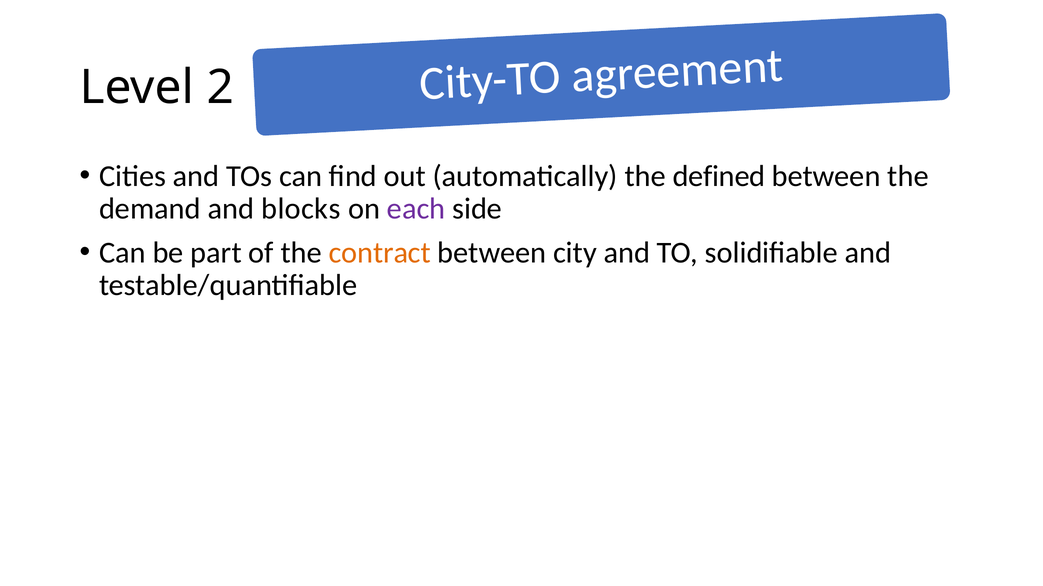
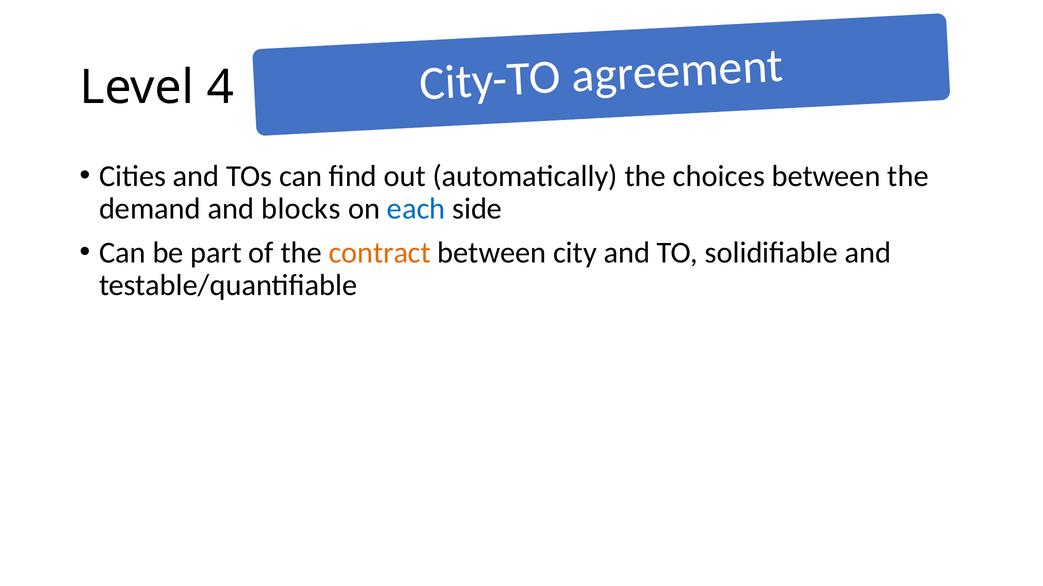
2: 2 -> 4
defined: defined -> choices
each colour: purple -> blue
